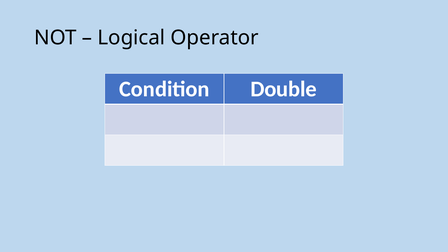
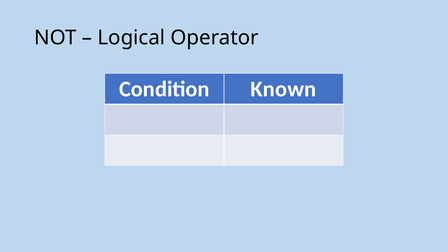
Double: Double -> Known
